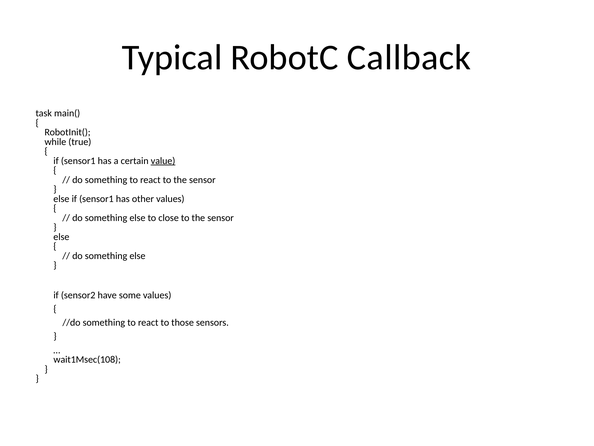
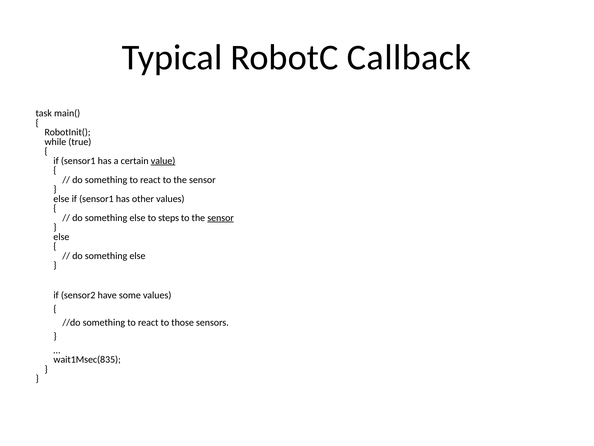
close: close -> steps
sensor at (221, 218) underline: none -> present
wait1Msec(108: wait1Msec(108 -> wait1Msec(835
